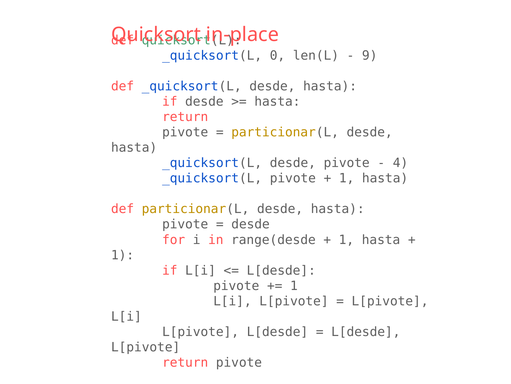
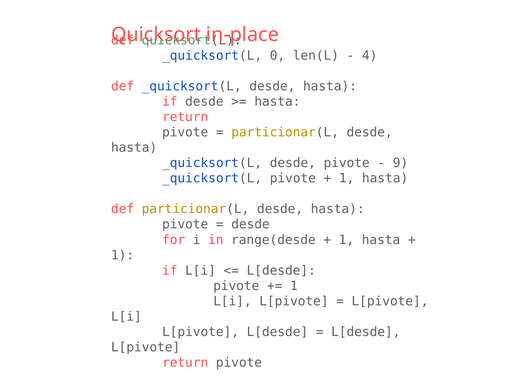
9: 9 -> 4
4: 4 -> 9
